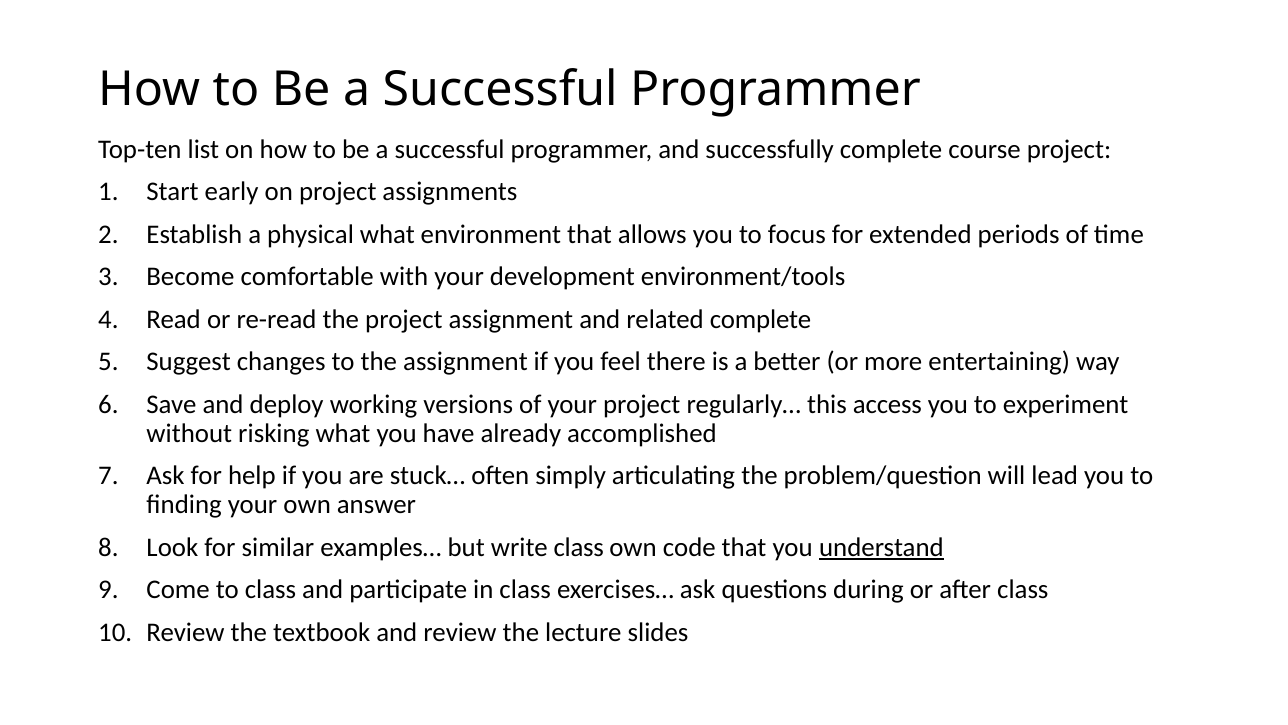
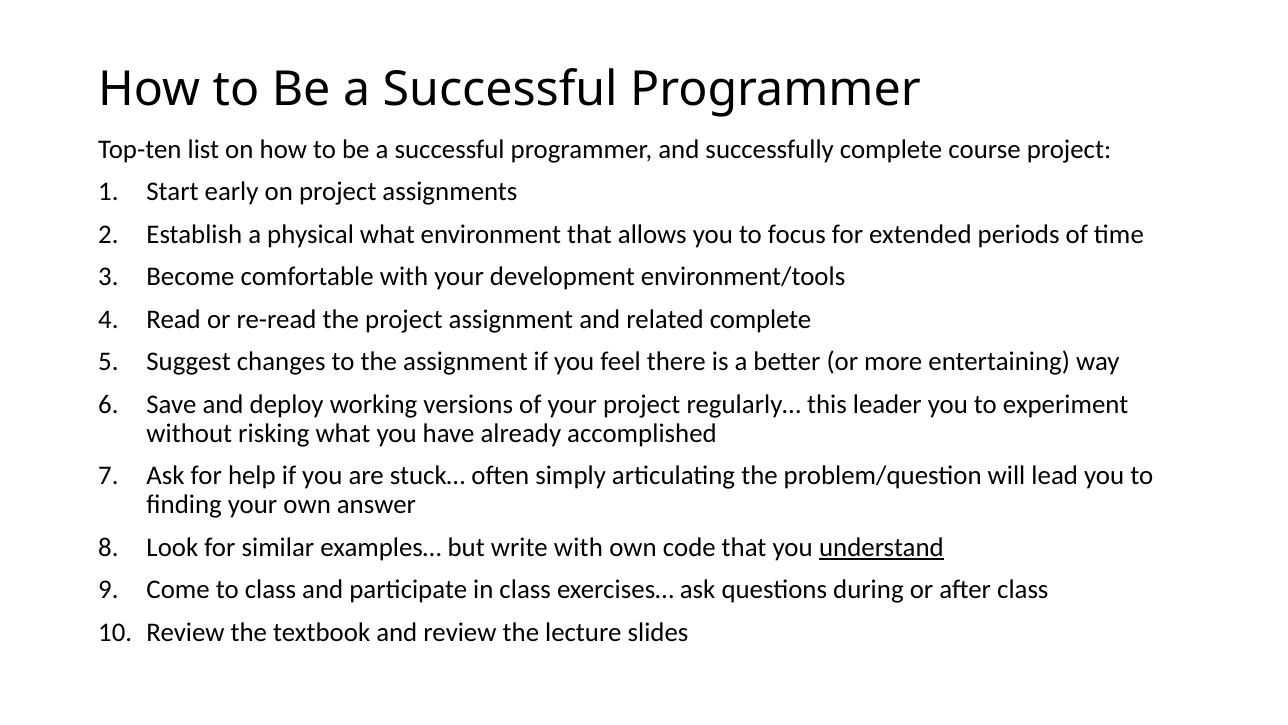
access: access -> leader
write class: class -> with
